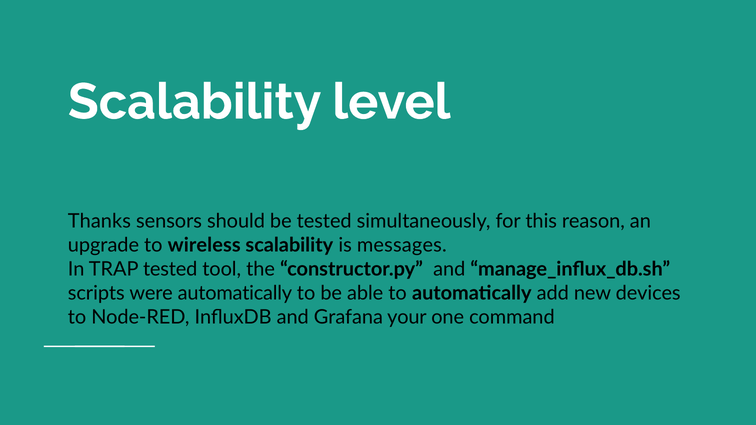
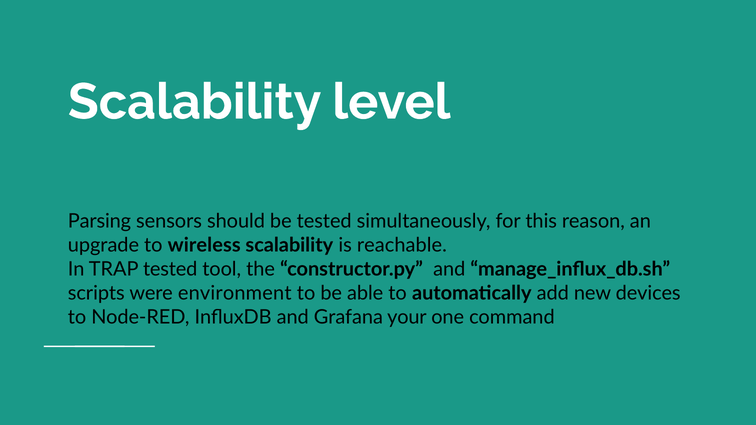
Thanks: Thanks -> Parsing
messages: messages -> reachable
were automatically: automatically -> environment
